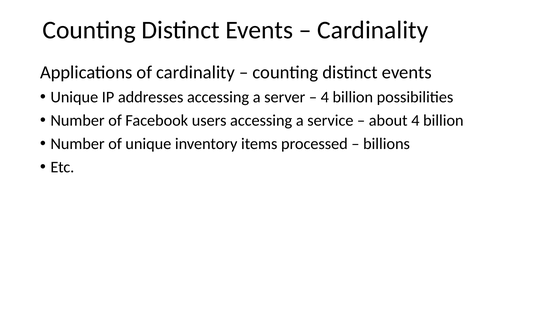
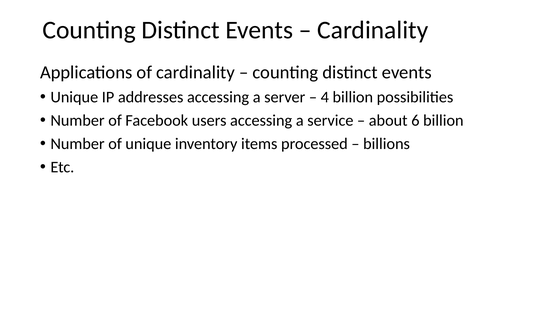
about 4: 4 -> 6
